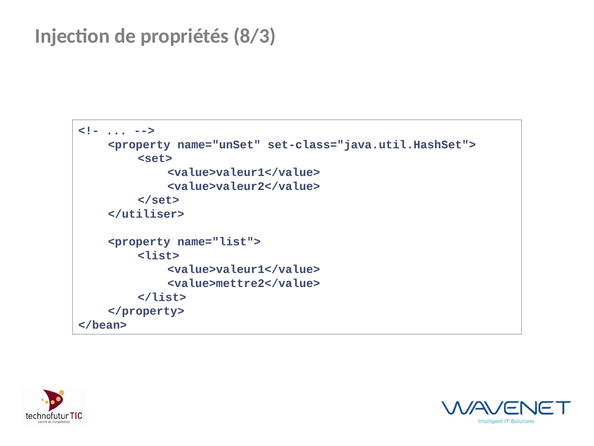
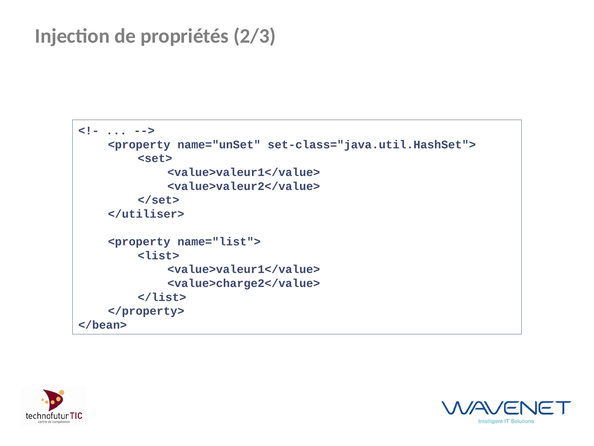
8/3: 8/3 -> 2/3
<value>mettre2</value>: <value>mettre2</value> -> <value>charge2</value>
